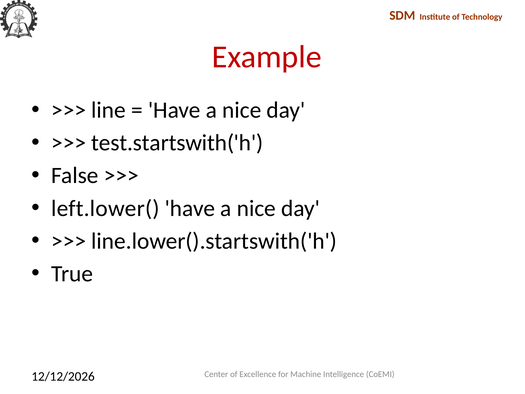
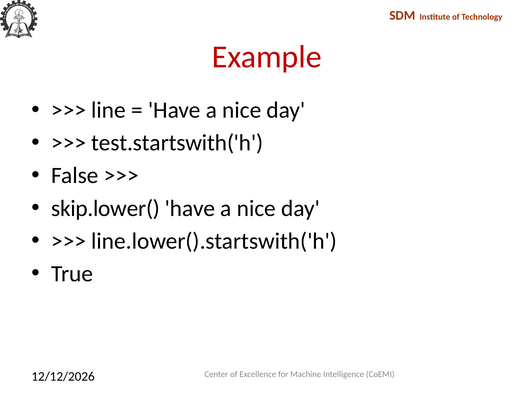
left.lower(: left.lower( -> skip.lower(
